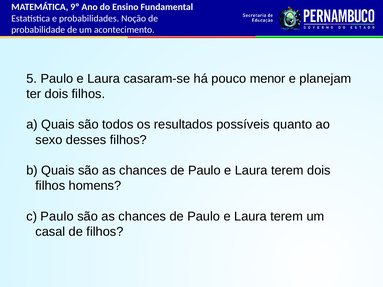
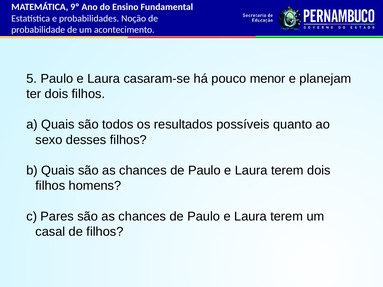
Paulo at (57, 217): Paulo -> Pares
